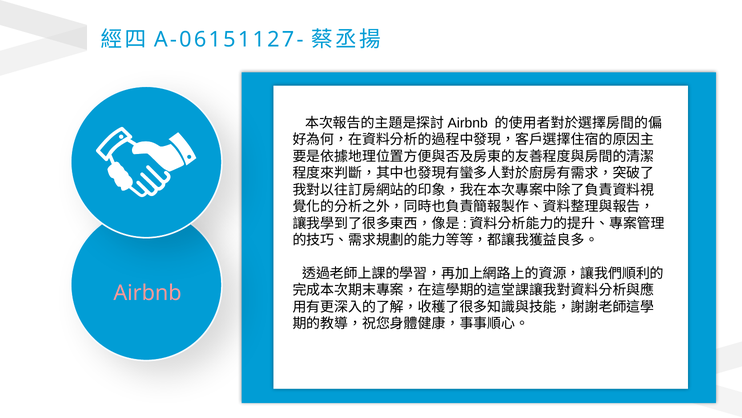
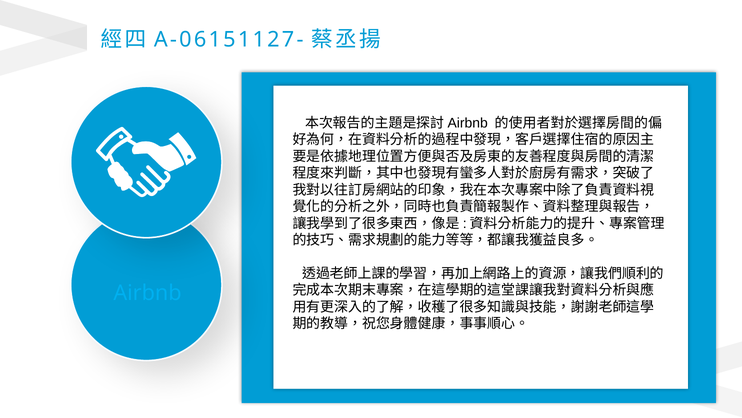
Airbnb colour: pink -> light blue
